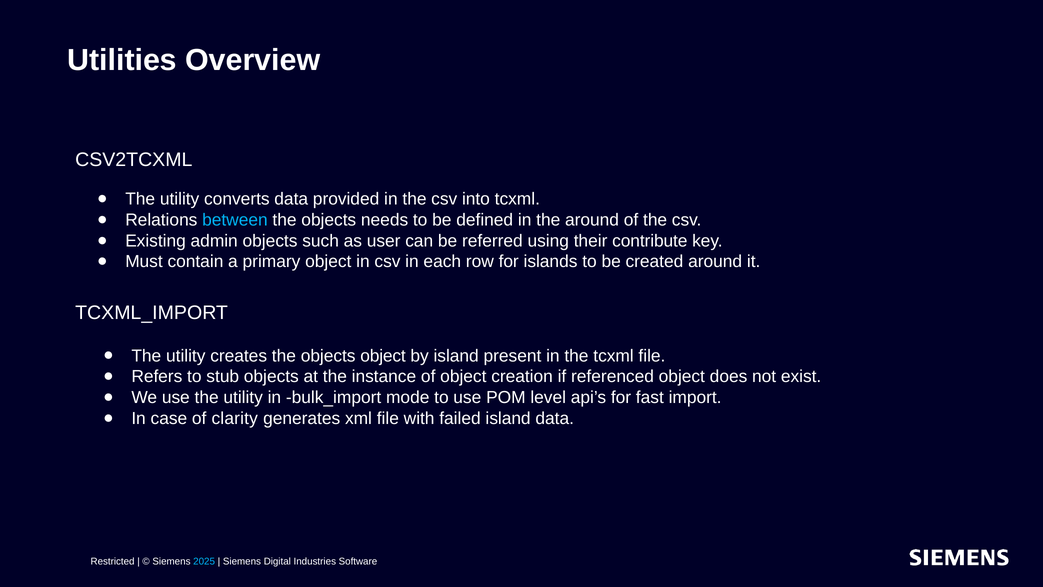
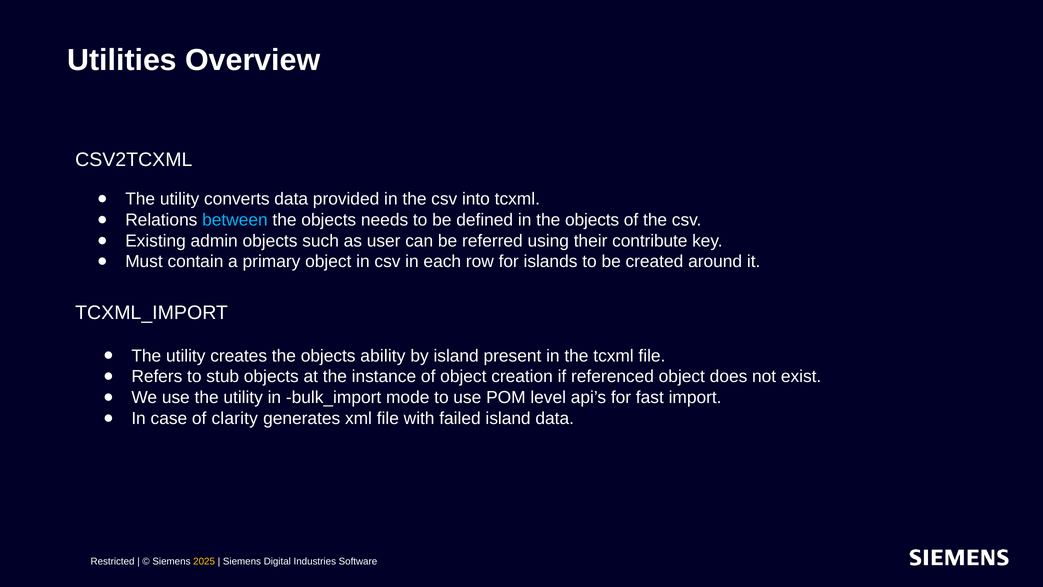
in the around: around -> objects
objects object: object -> ability
2025 colour: light blue -> yellow
